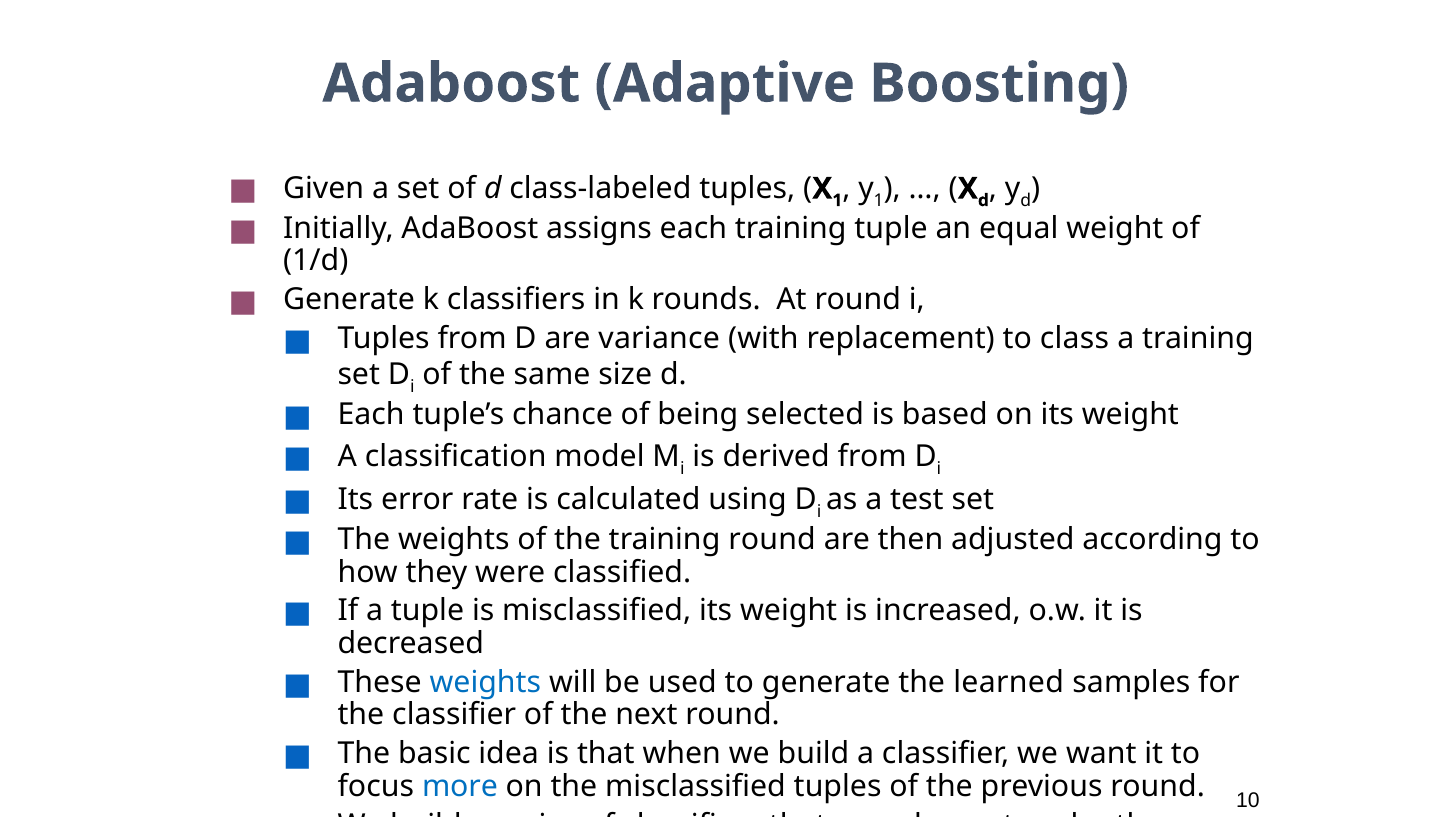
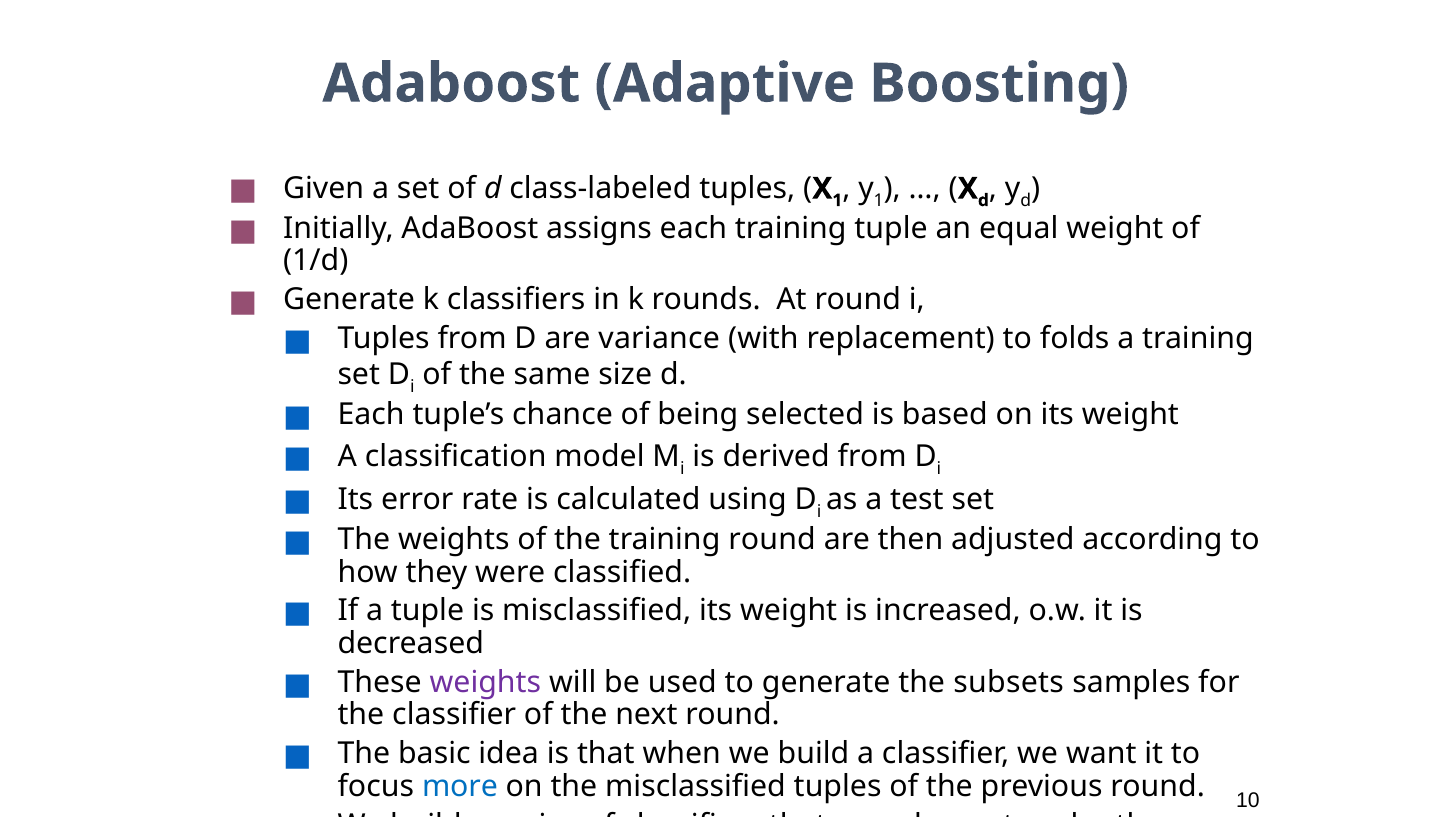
class: class -> folds
weights at (485, 682) colour: blue -> purple
learned: learned -> subsets
